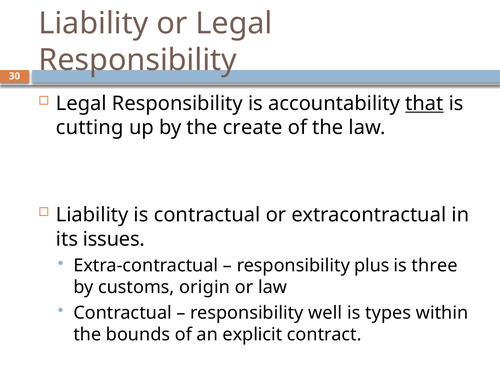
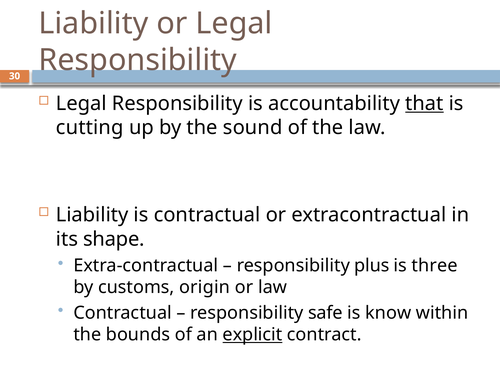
create: create -> sound
issues: issues -> shape
well: well -> safe
types: types -> know
explicit underline: none -> present
